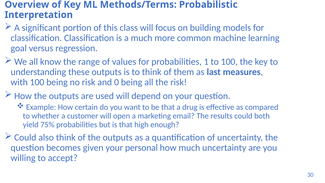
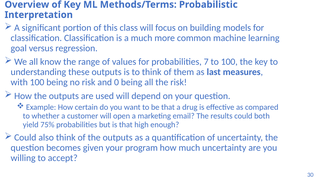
1: 1 -> 7
personal: personal -> program
